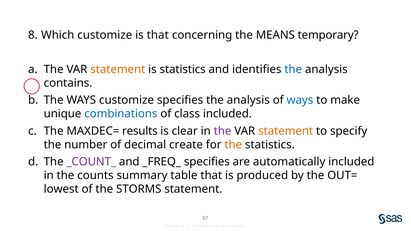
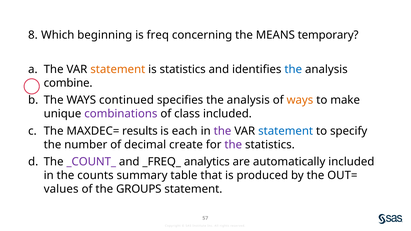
Which customize: customize -> beginning
is that: that -> freq
contains: contains -> combine
WAYS customize: customize -> continued
ways at (300, 100) colour: blue -> orange
combinations colour: blue -> purple
clear: clear -> each
statement at (286, 131) colour: orange -> blue
the at (233, 145) colour: orange -> purple
_FREQ_ specifies: specifies -> analytics
lowest: lowest -> values
STORMS: STORMS -> GROUPS
